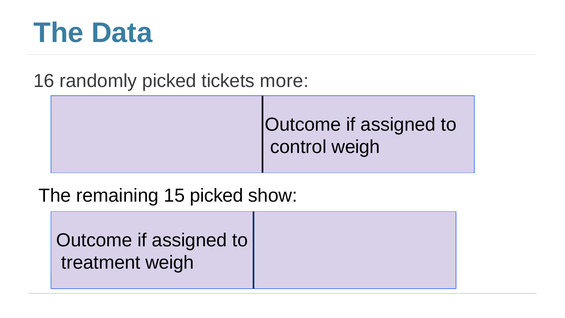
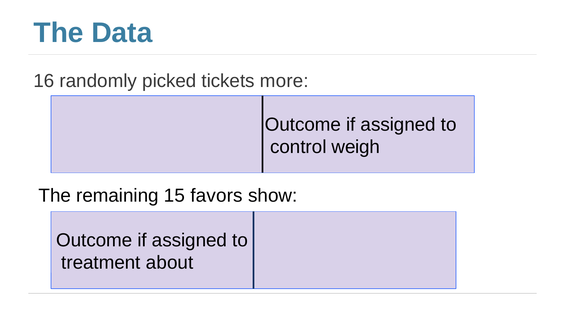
15 picked: picked -> favors
treatment weigh: weigh -> about
